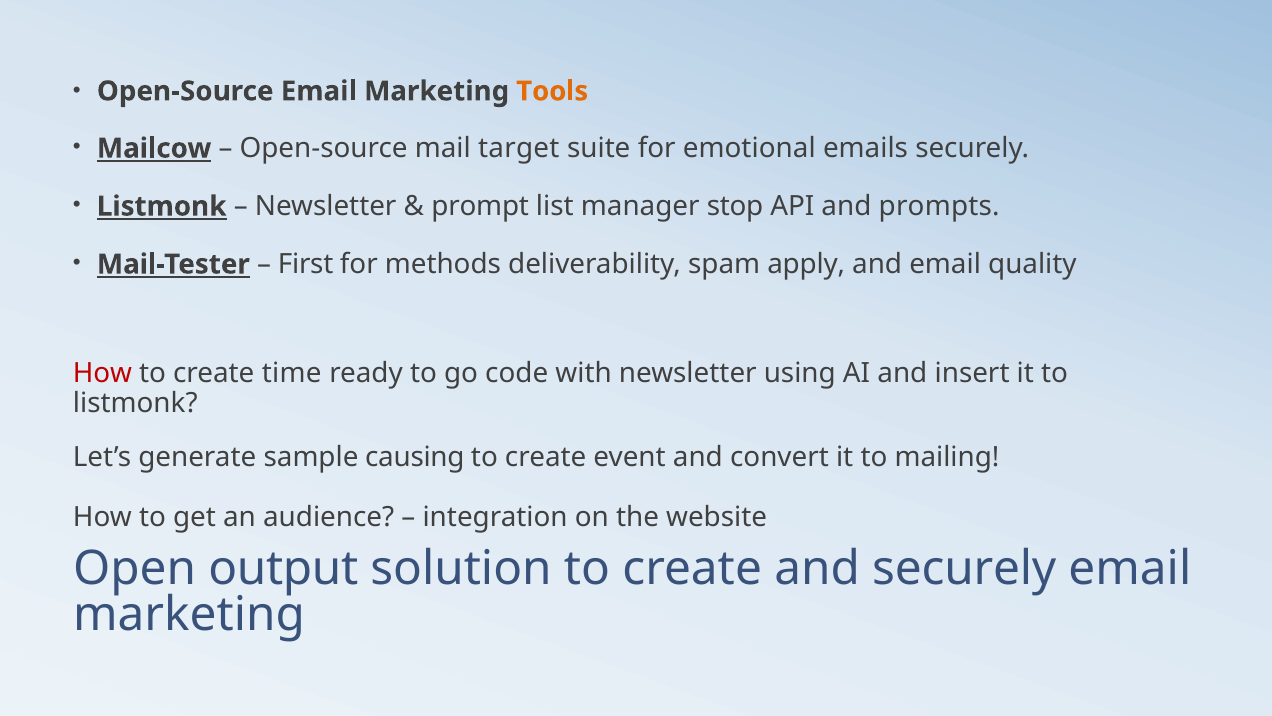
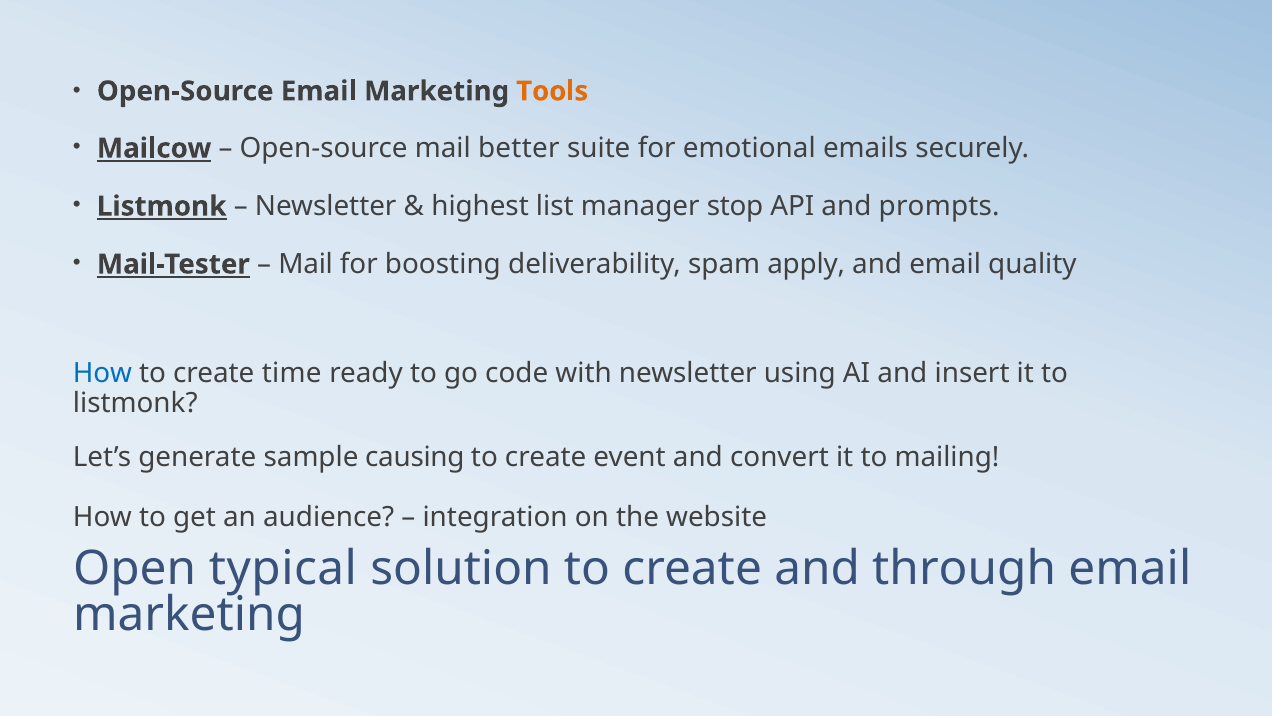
target: target -> better
prompt: prompt -> highest
First at (306, 264): First -> Mail
methods: methods -> boosting
How at (102, 373) colour: red -> blue
output: output -> typical
and securely: securely -> through
